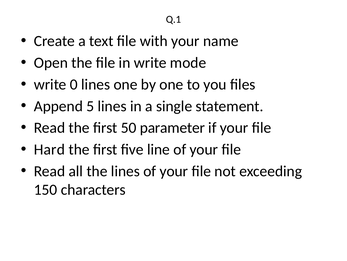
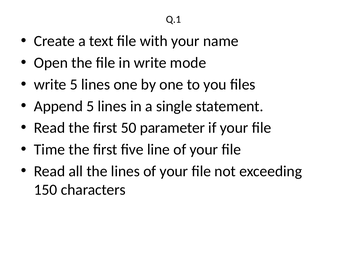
write 0: 0 -> 5
Hard: Hard -> Time
